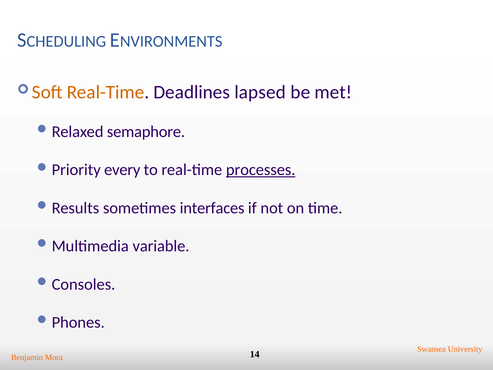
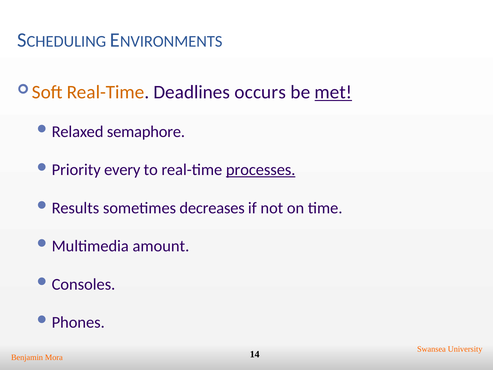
lapsed: lapsed -> occurs
met underline: none -> present
interfaces: interfaces -> decreases
variable: variable -> amount
